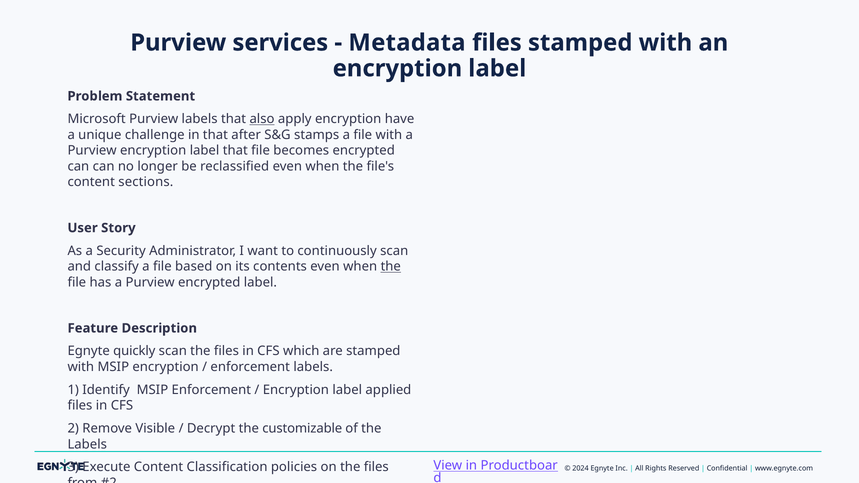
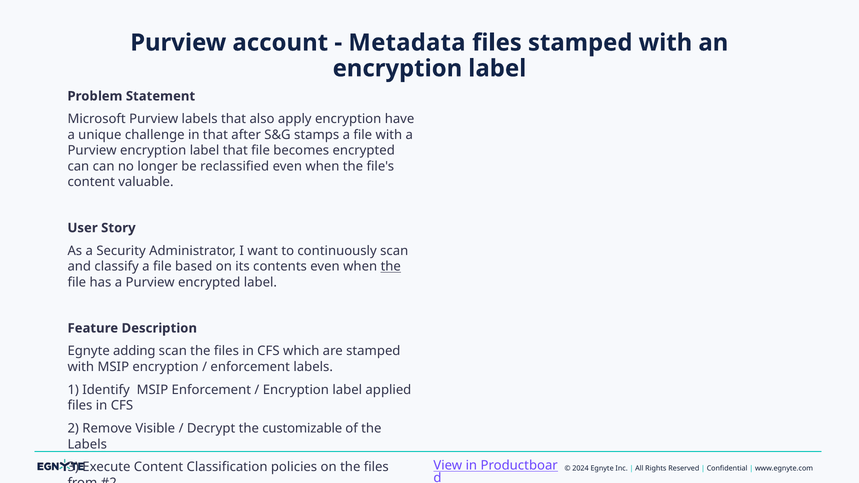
services: services -> account
also underline: present -> none
sections: sections -> valuable
quickly: quickly -> adding
